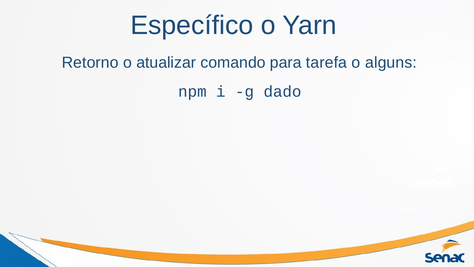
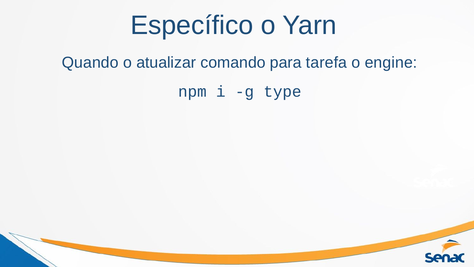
Retorno: Retorno -> Quando
alguns: alguns -> engine
dado: dado -> type
